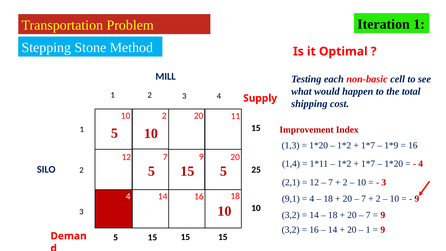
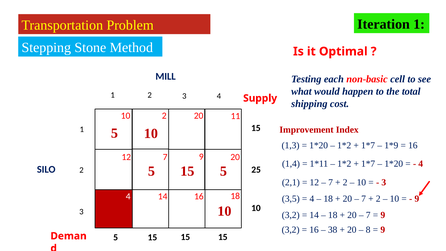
9,1: 9,1 -> 3,5
14 at (333, 230): 14 -> 38
1 at (368, 230): 1 -> 8
